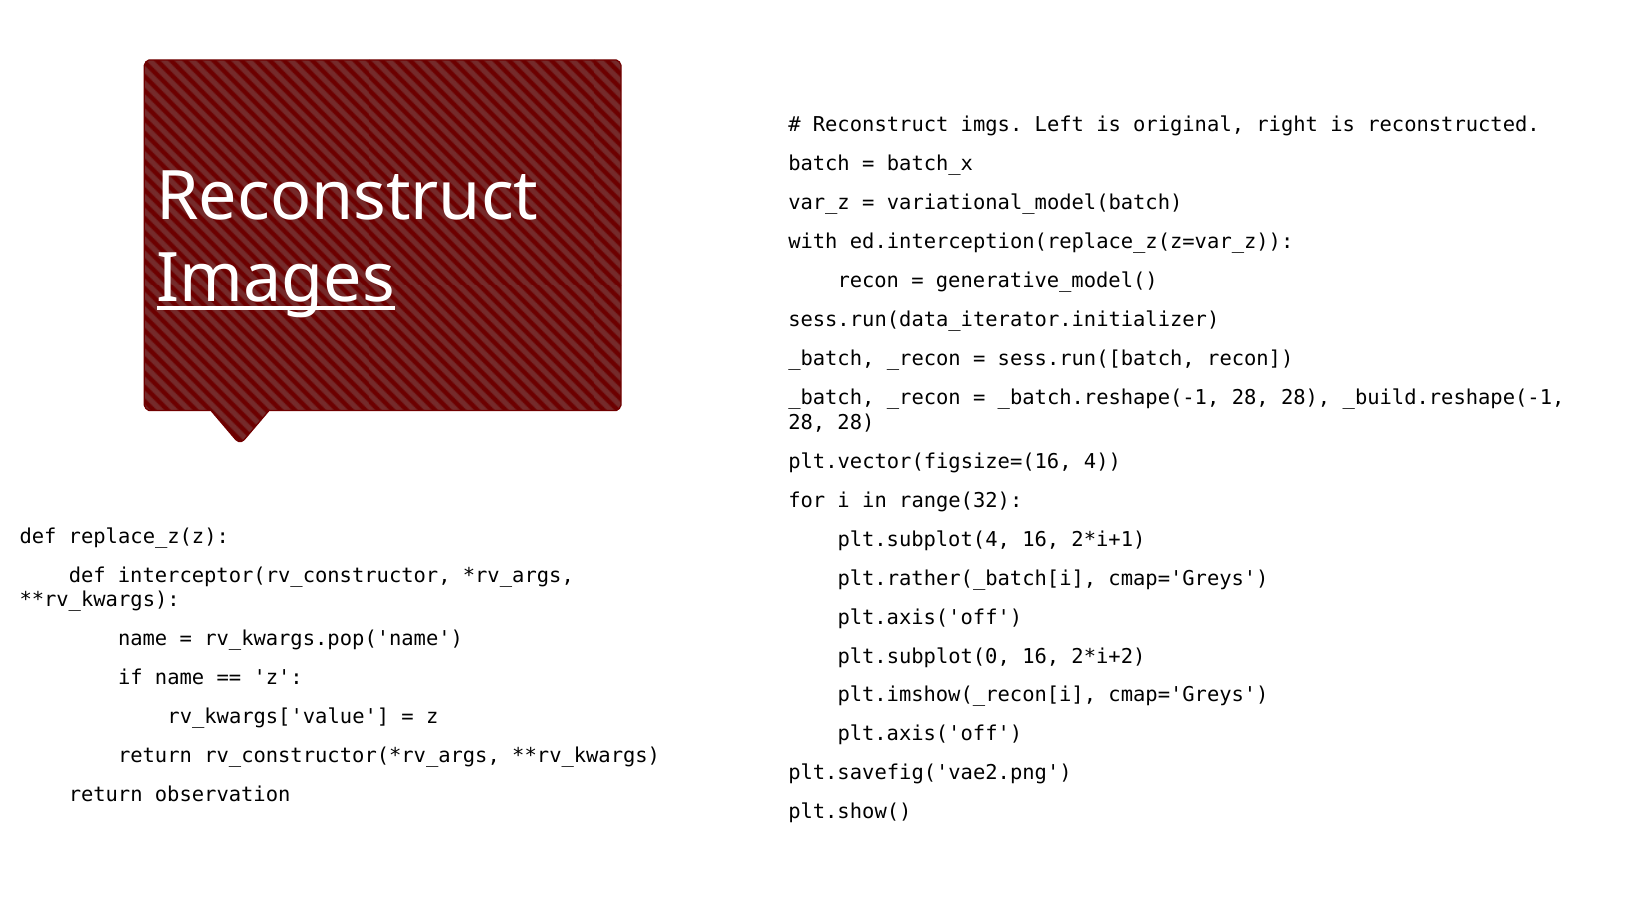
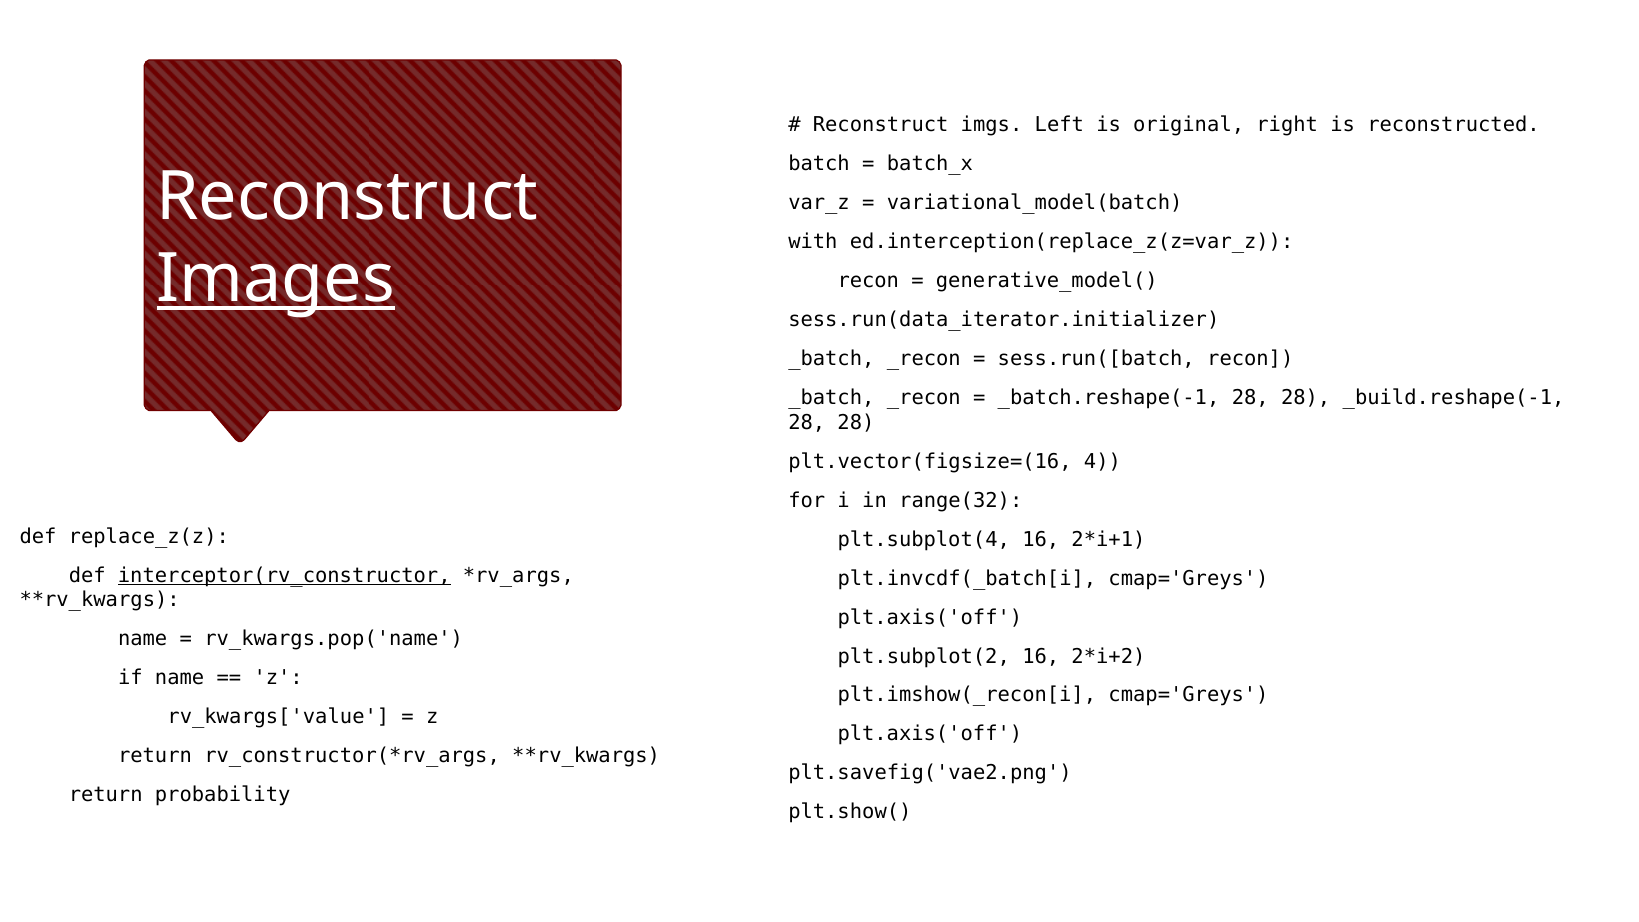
interceptor(rv_constructor underline: none -> present
plt.rather(_batch[i: plt.rather(_batch[i -> plt.invcdf(_batch[i
plt.subplot(0: plt.subplot(0 -> plt.subplot(2
observation: observation -> probability
